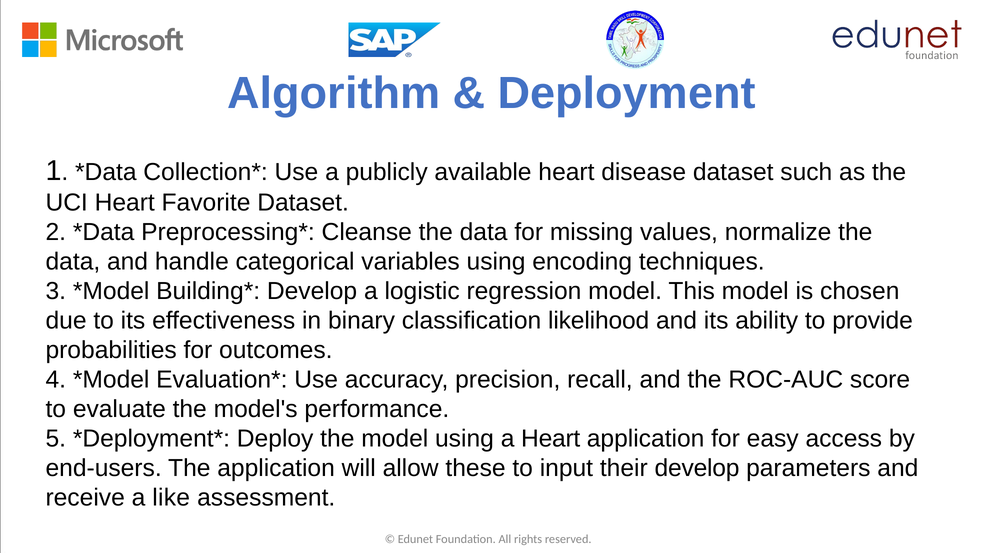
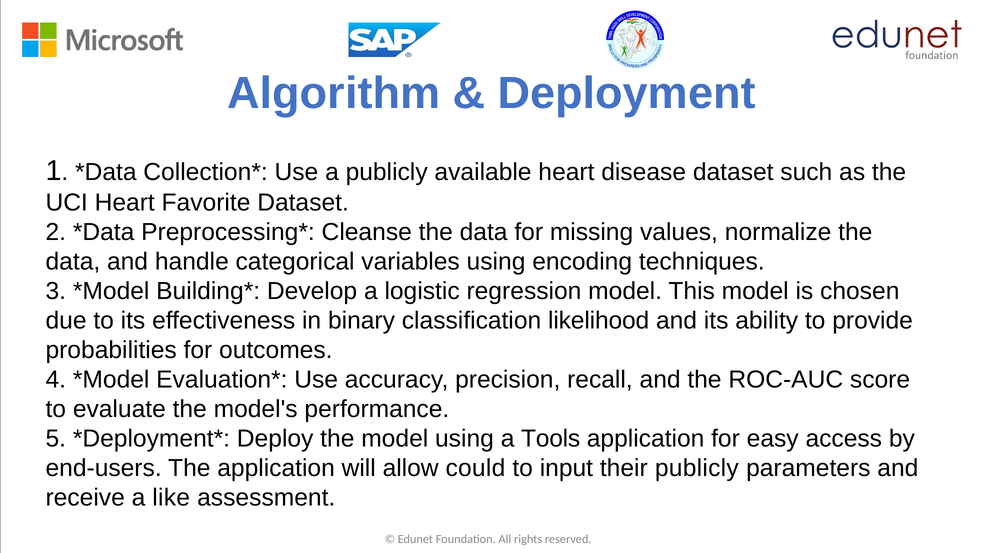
a Heart: Heart -> Tools
these: these -> could
their develop: develop -> publicly
